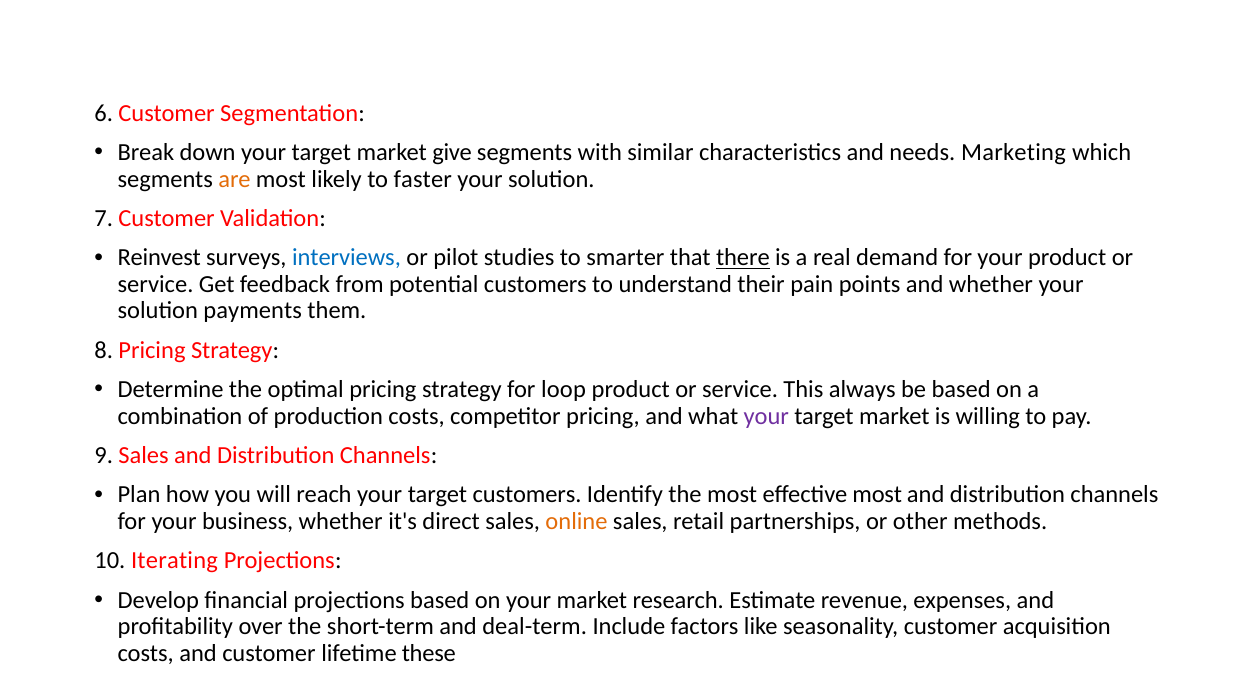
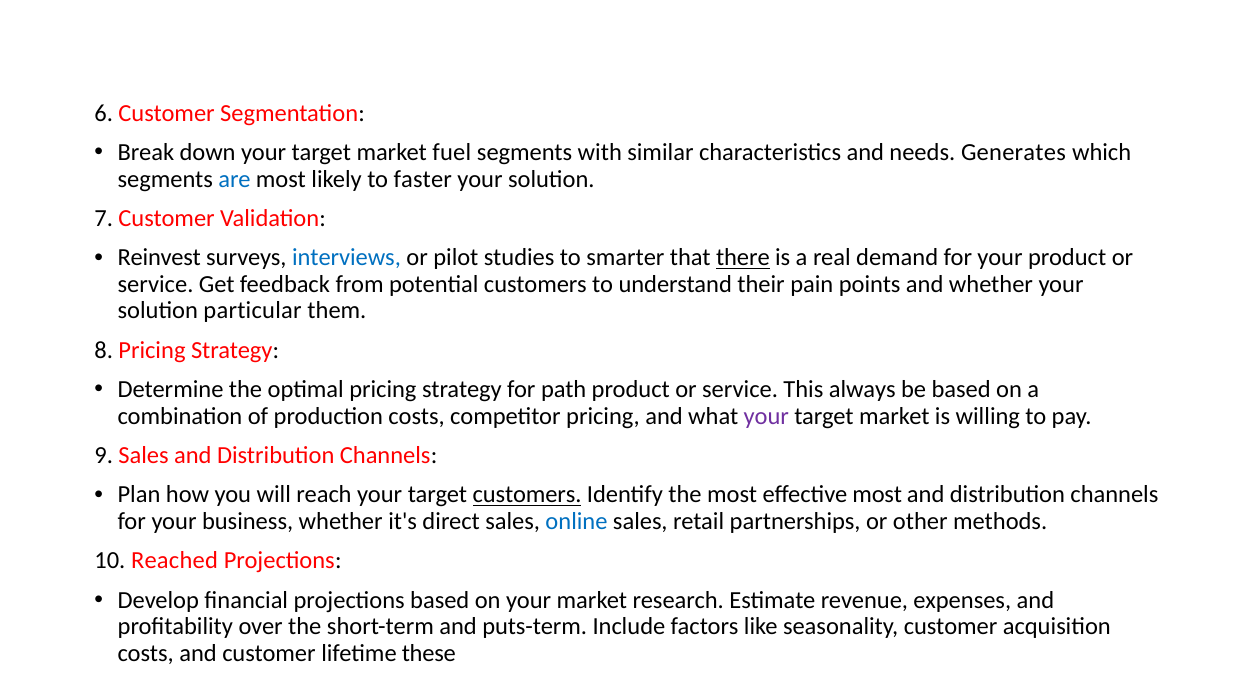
give: give -> fuel
Marketing: Marketing -> Generates
are colour: orange -> blue
payments: payments -> particular
loop: loop -> path
customers at (527, 495) underline: none -> present
online colour: orange -> blue
Iterating: Iterating -> Reached
deal-term: deal-term -> puts-term
